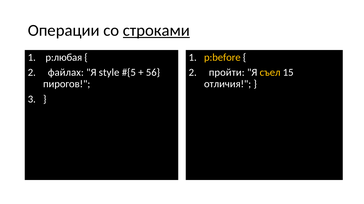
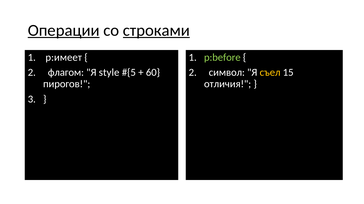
Операции underline: none -> present
p:любая: p:любая -> p:имеет
p:before colour: yellow -> light green
файлах: файлах -> флагом
56: 56 -> 60
пройти: пройти -> символ
